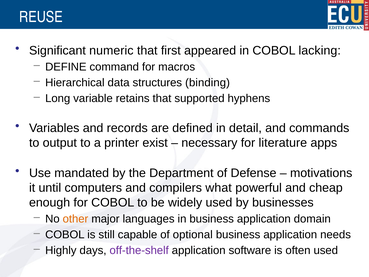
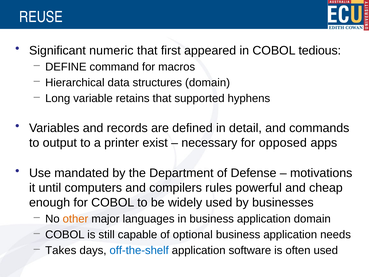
lacking: lacking -> tedious
structures binding: binding -> domain
literature: literature -> opposed
what: what -> rules
Highly: Highly -> Takes
off-the-shelf colour: purple -> blue
